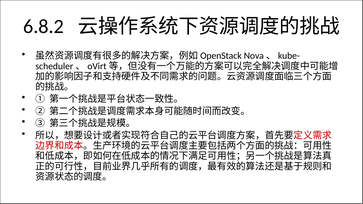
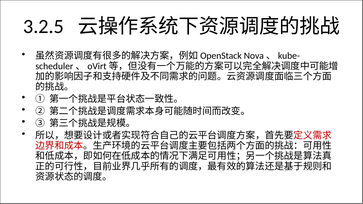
6.8.2: 6.8.2 -> 3.2.5
